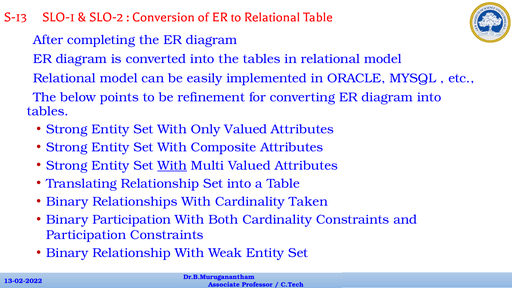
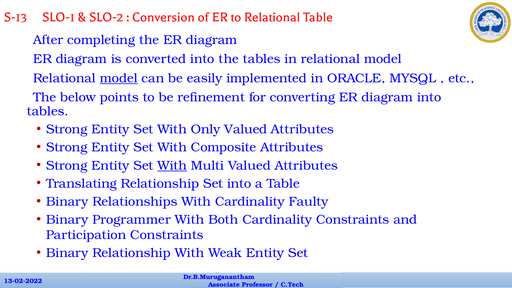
model at (119, 78) underline: none -> present
Taken: Taken -> Faulty
Binary Participation: Participation -> Programmer
